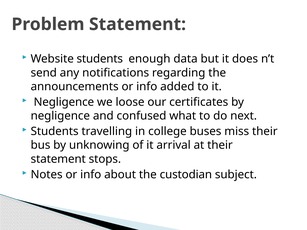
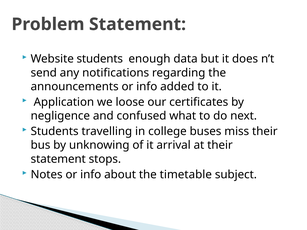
Negligence at (64, 102): Negligence -> Application
custodian: custodian -> timetable
